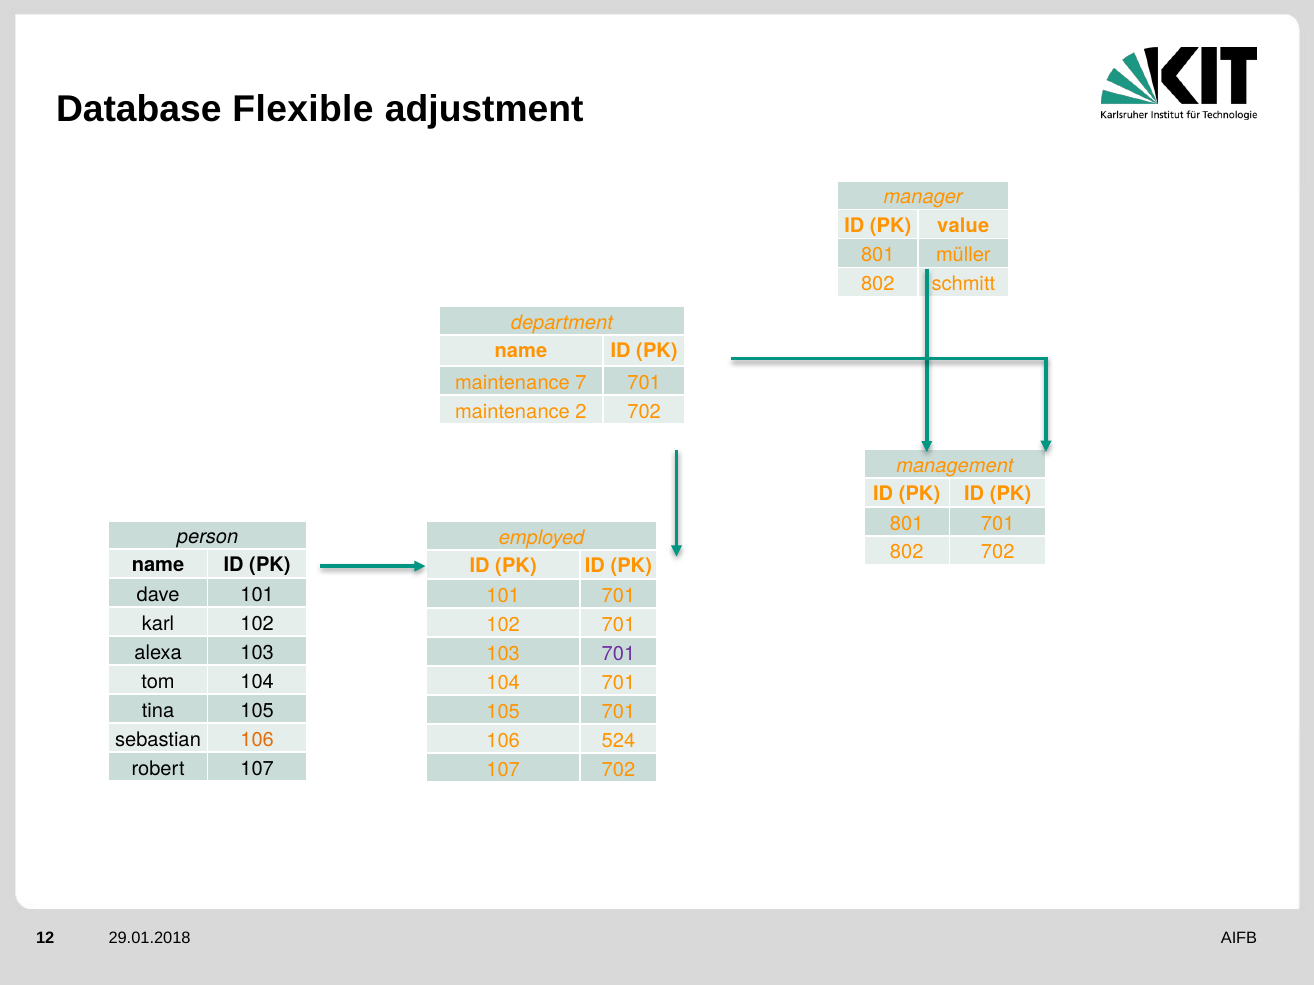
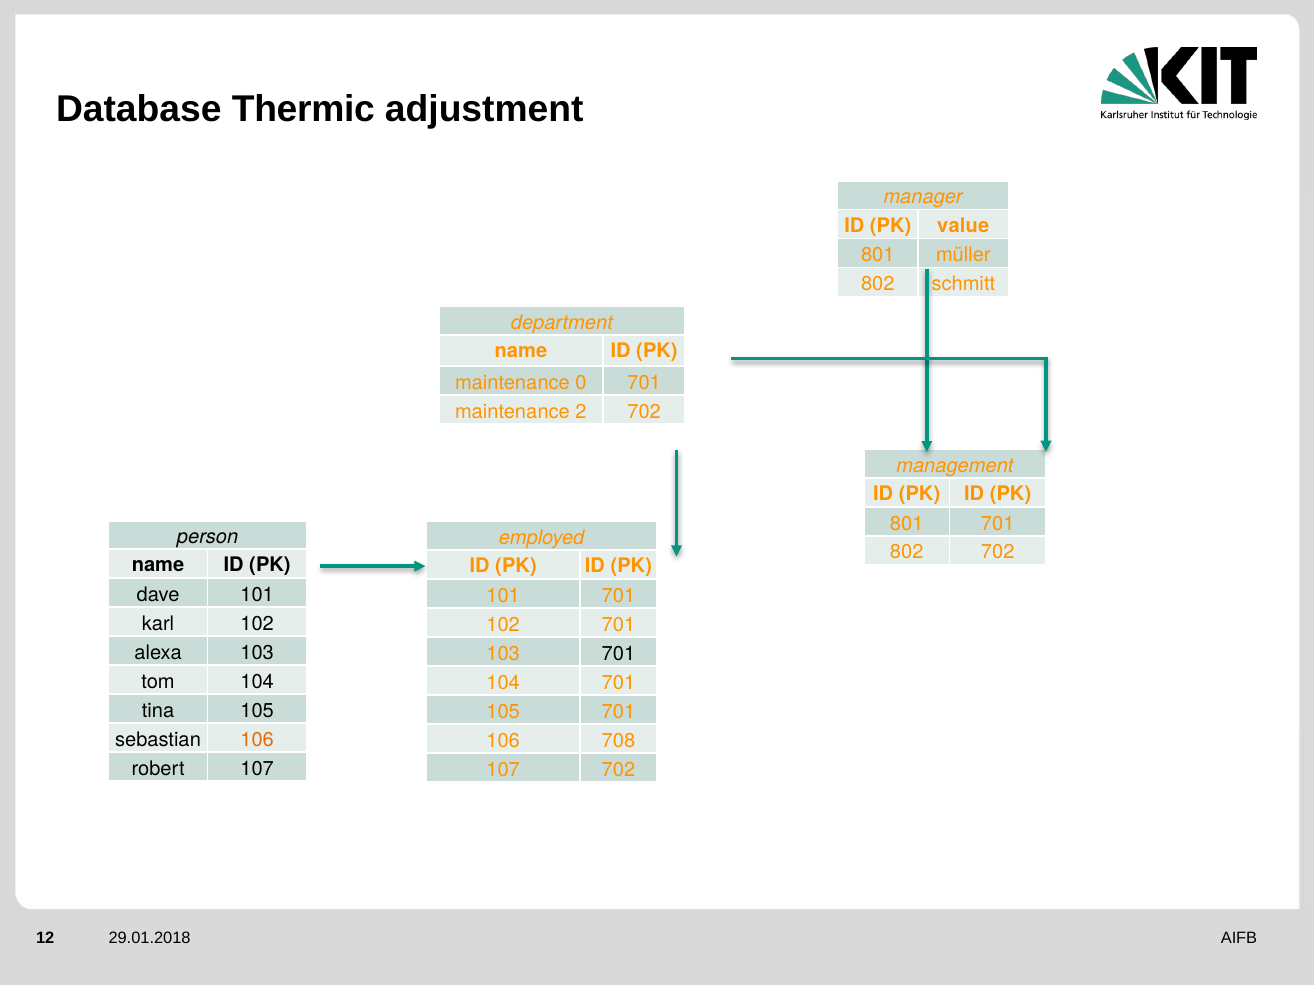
Flexible: Flexible -> Thermic
7: 7 -> 0
701 at (618, 654) colour: purple -> black
524: 524 -> 708
